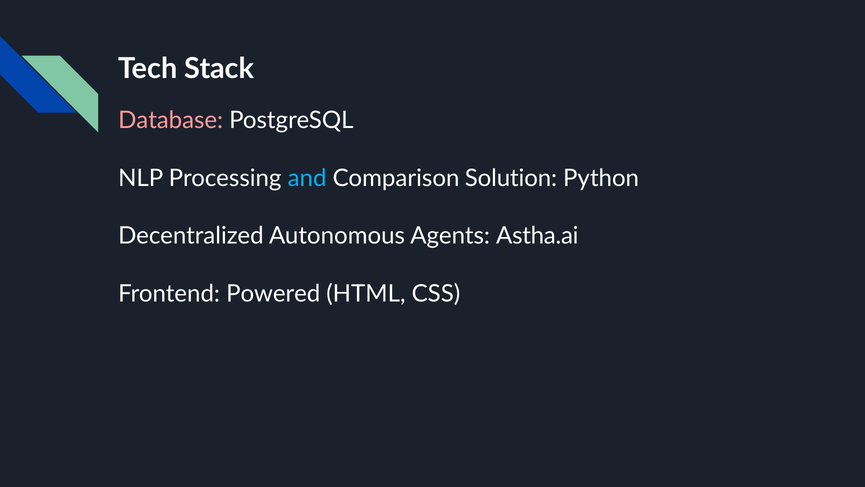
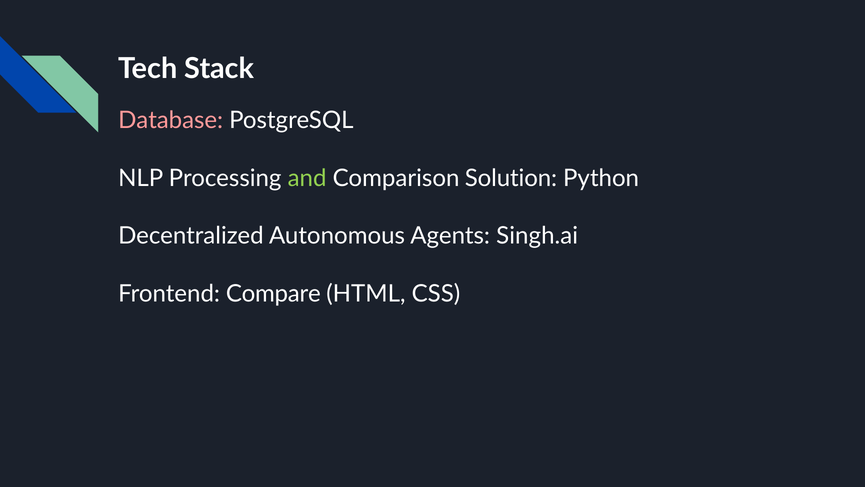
and colour: light blue -> light green
Astha.ai: Astha.ai -> Singh.ai
Powered: Powered -> Compare
